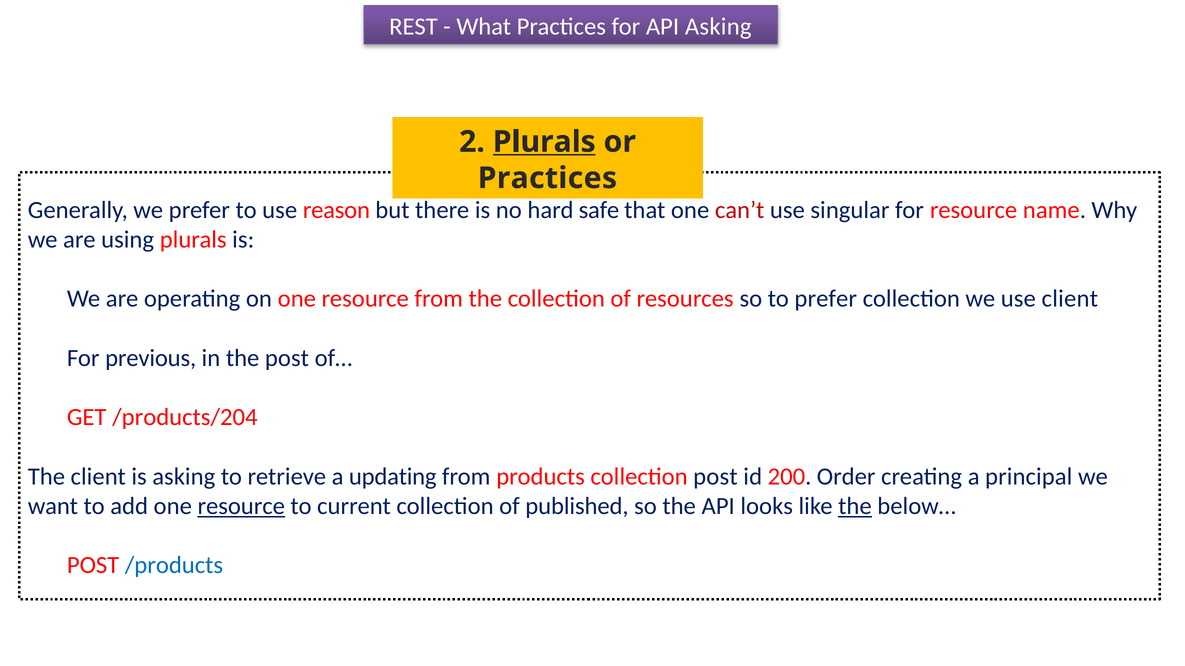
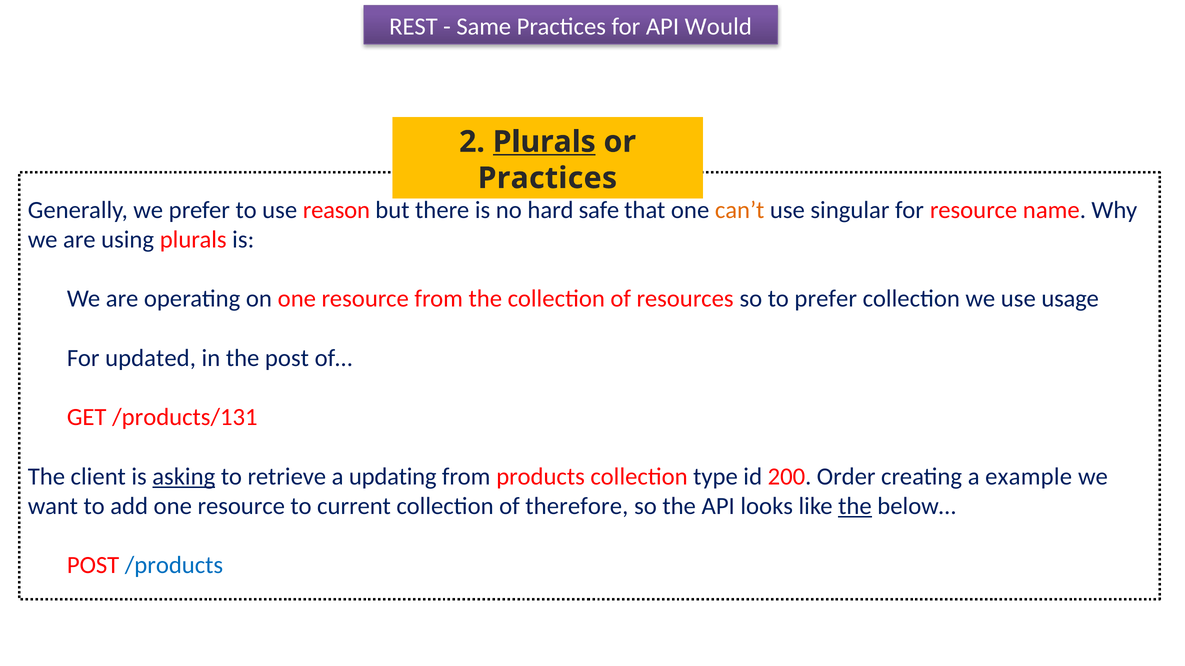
What: What -> Same
API Asking: Asking -> Would
can’t colour: red -> orange
use client: client -> usage
previous: previous -> updated
/products/204: /products/204 -> /products/131
asking at (184, 477) underline: none -> present
collection post: post -> type
principal: principal -> example
resource at (241, 506) underline: present -> none
published: published -> therefore
